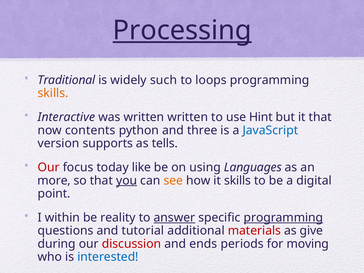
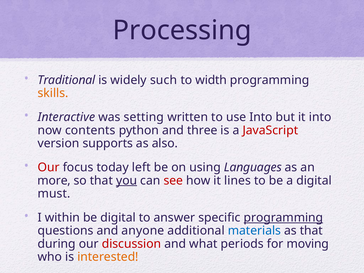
Processing underline: present -> none
loops: loops -> width
was written: written -> setting
use Hint: Hint -> Into
it that: that -> into
JavaScript colour: blue -> red
tells: tells -> also
like: like -> left
see colour: orange -> red
it skills: skills -> lines
point: point -> must
be reality: reality -> digital
answer underline: present -> none
tutorial: tutorial -> anyone
materials colour: red -> blue
as give: give -> that
ends: ends -> what
interested colour: blue -> orange
